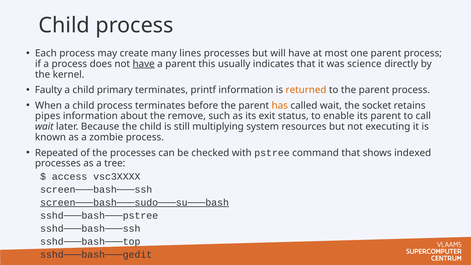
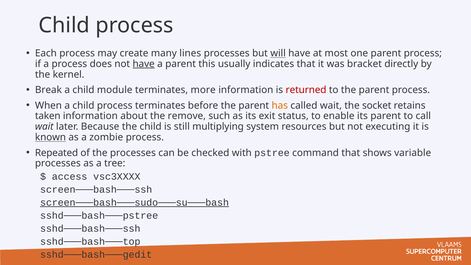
will underline: none -> present
science: science -> bracket
Faulty: Faulty -> Break
primary: primary -> module
printf: printf -> more
returned colour: orange -> red
pipes: pipes -> taken
known underline: none -> present
indexed: indexed -> variable
